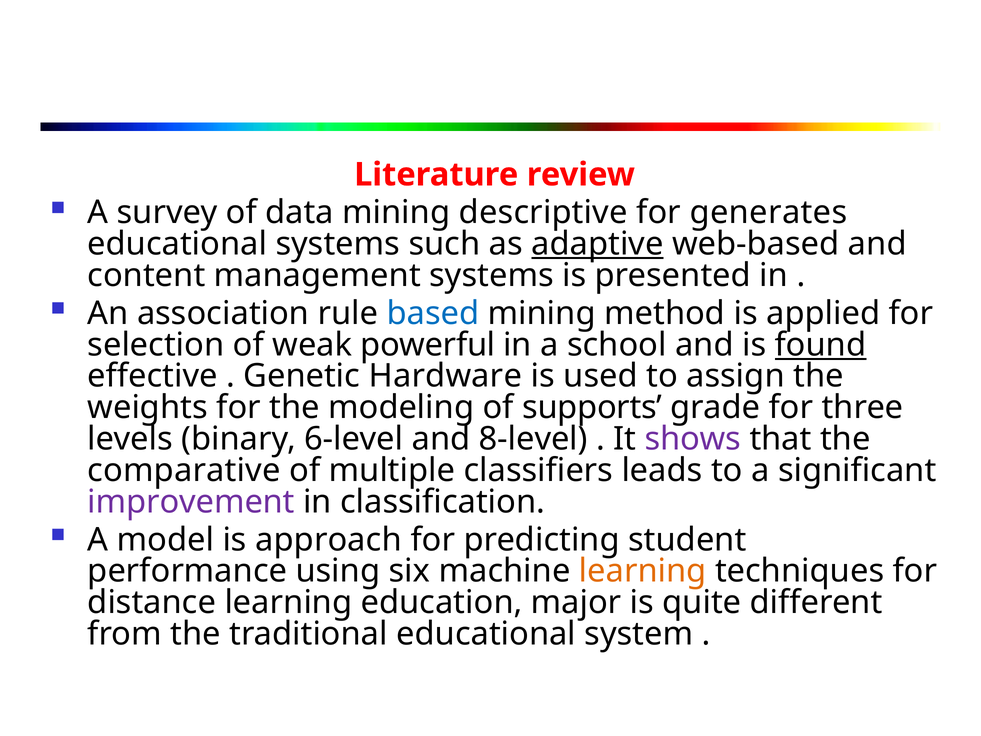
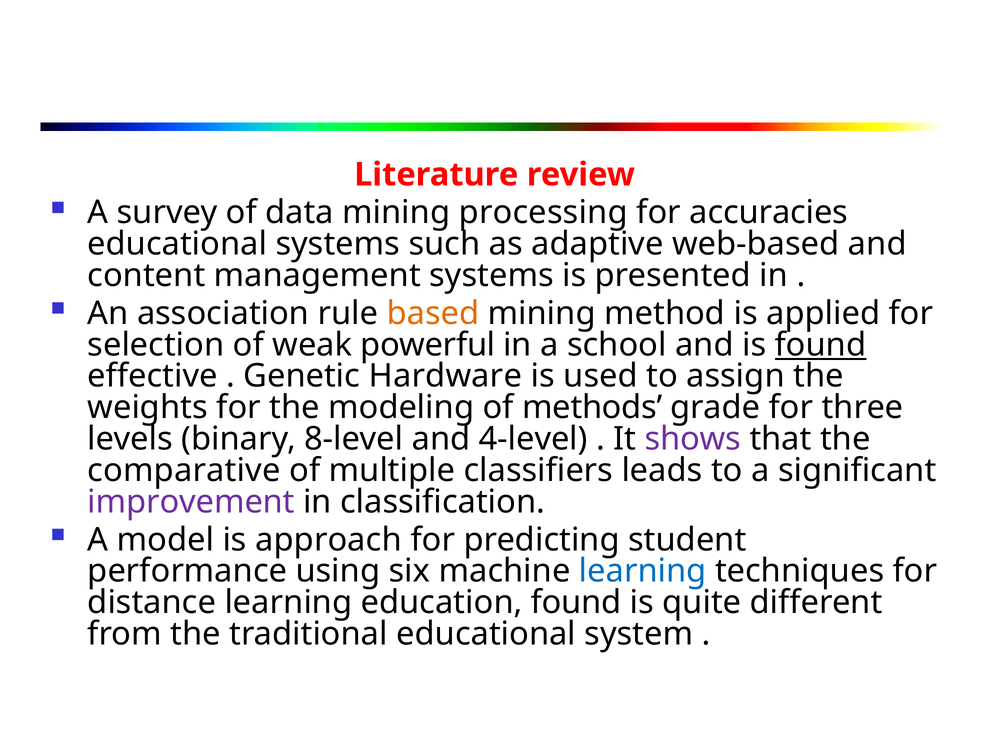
descriptive: descriptive -> processing
generates: generates -> accuracies
adaptive underline: present -> none
based colour: blue -> orange
supports: supports -> methods
6-level: 6-level -> 8-level
8-level: 8-level -> 4-level
learning at (643, 571) colour: orange -> blue
education major: major -> found
